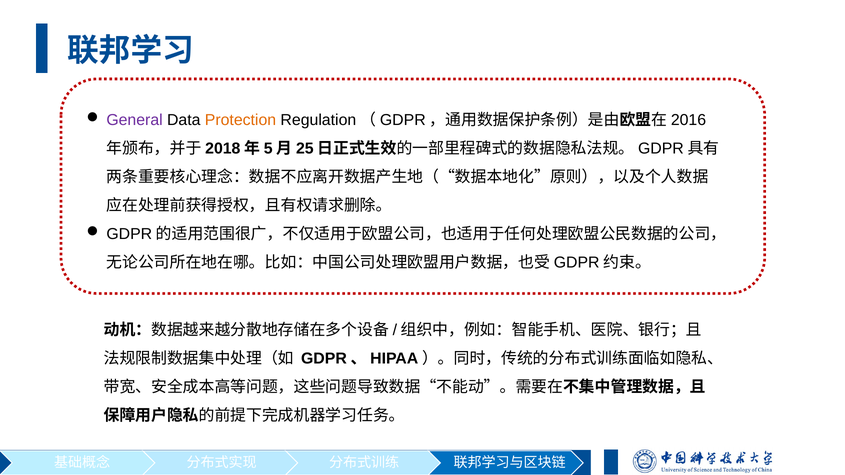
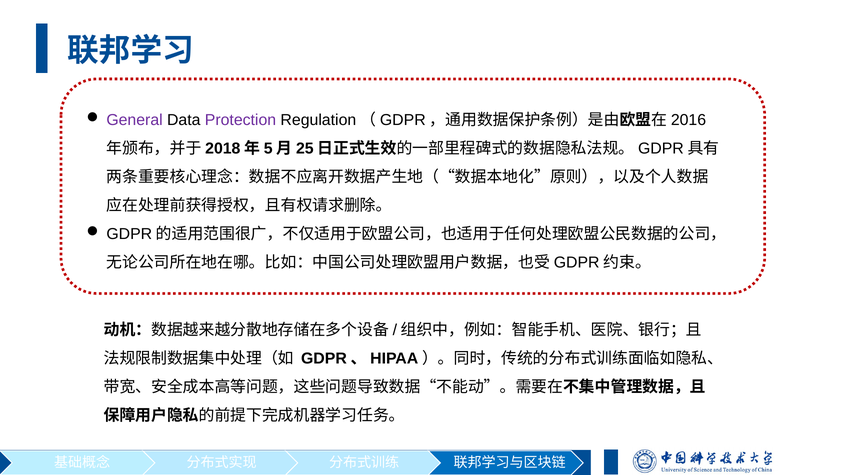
Protection colour: orange -> purple
